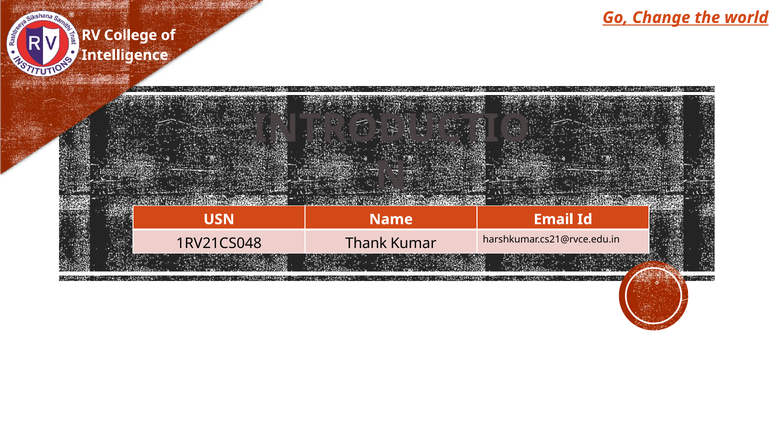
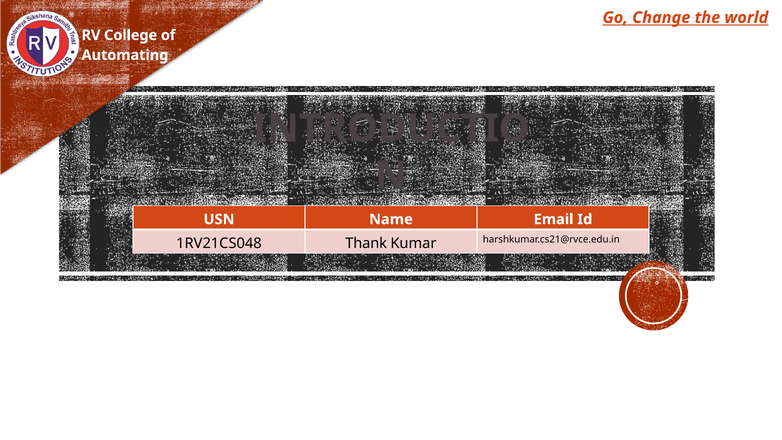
Intelligence: Intelligence -> Automating
